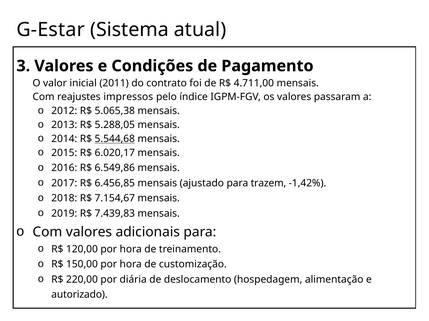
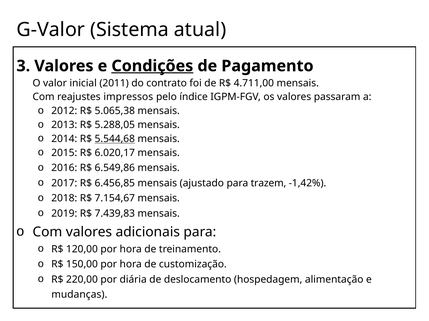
G-Estar: G-Estar -> G-Valor
Condições underline: none -> present
autorizado: autorizado -> mudanças
